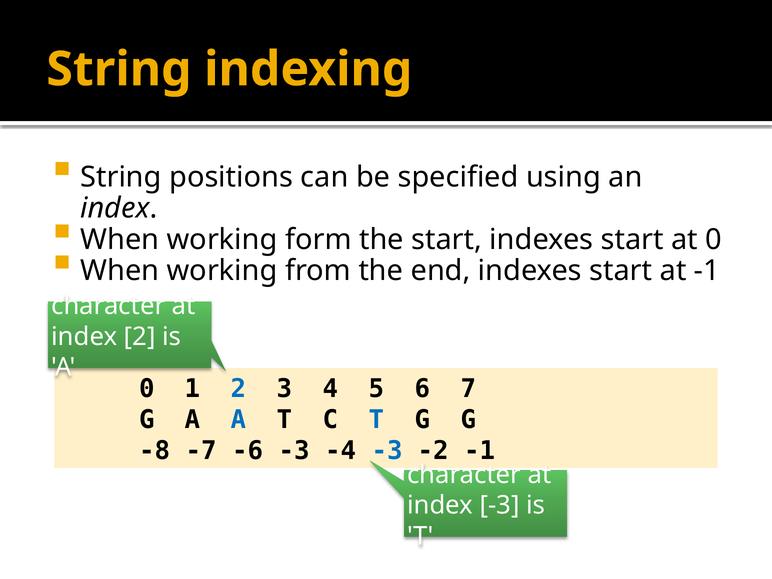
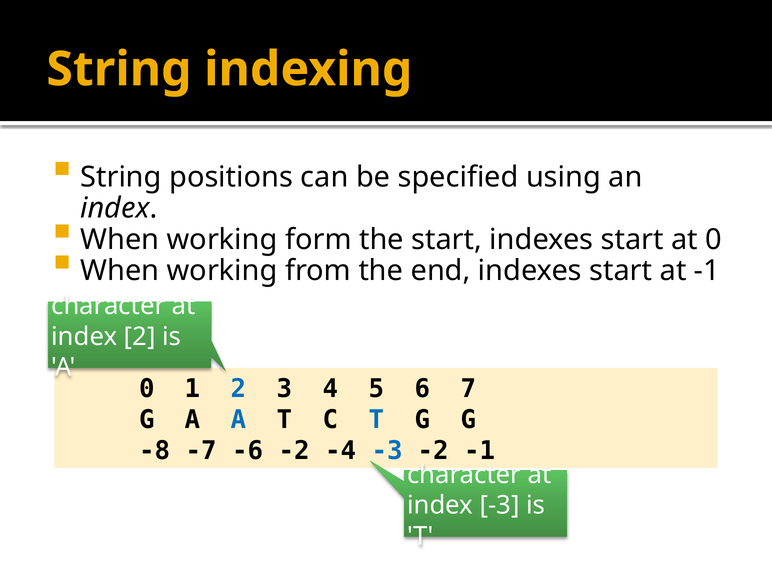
-6 -3: -3 -> -2
